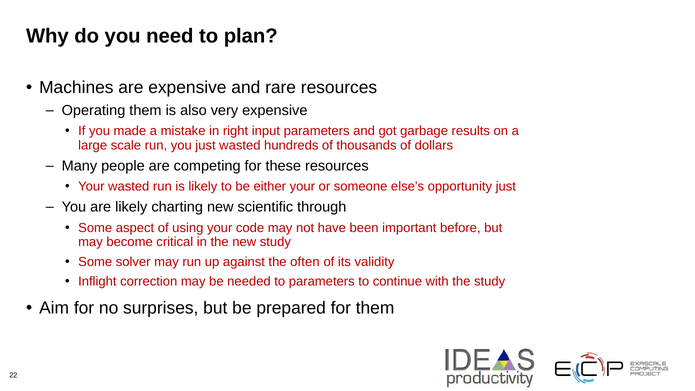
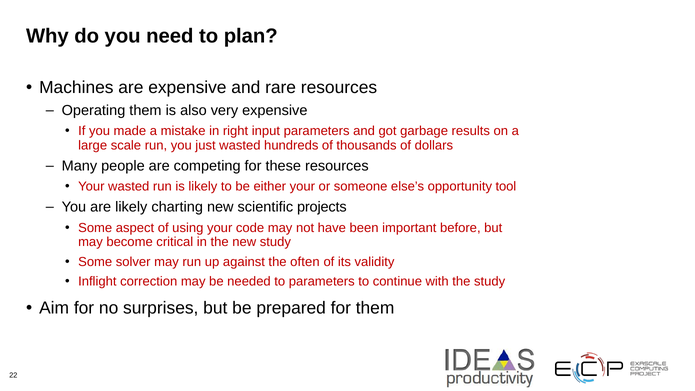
opportunity just: just -> tool
through: through -> projects
